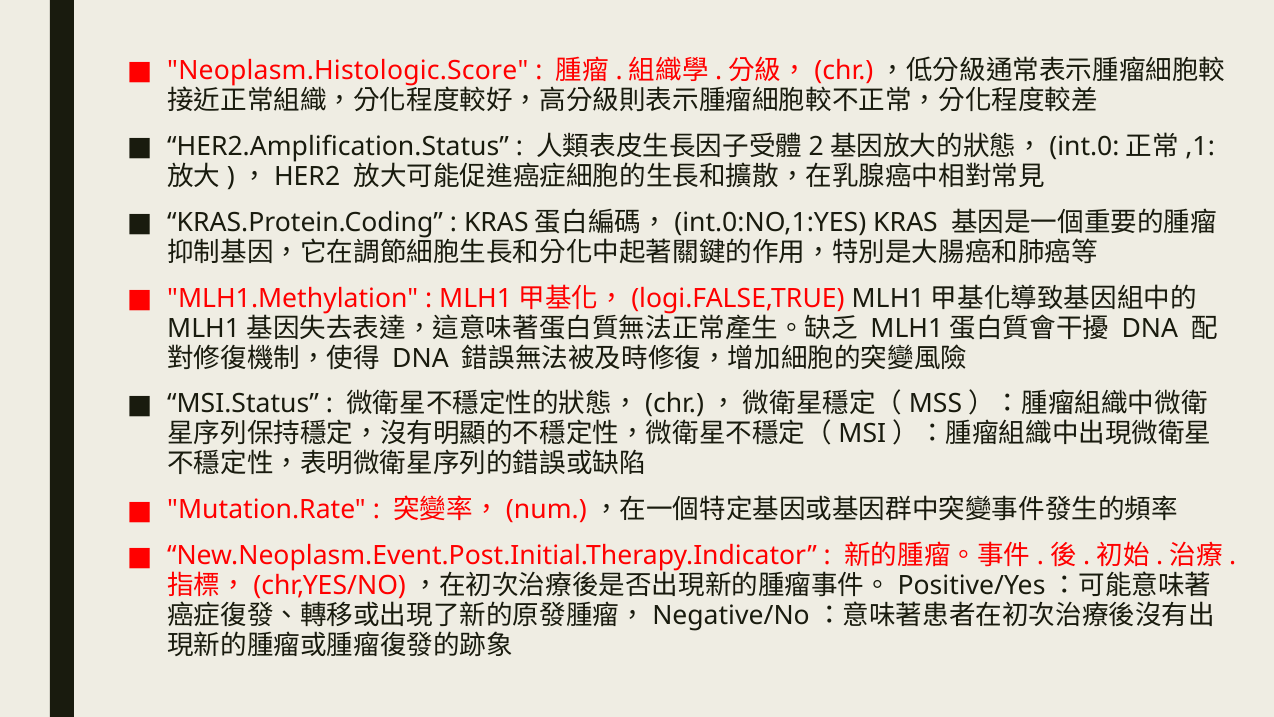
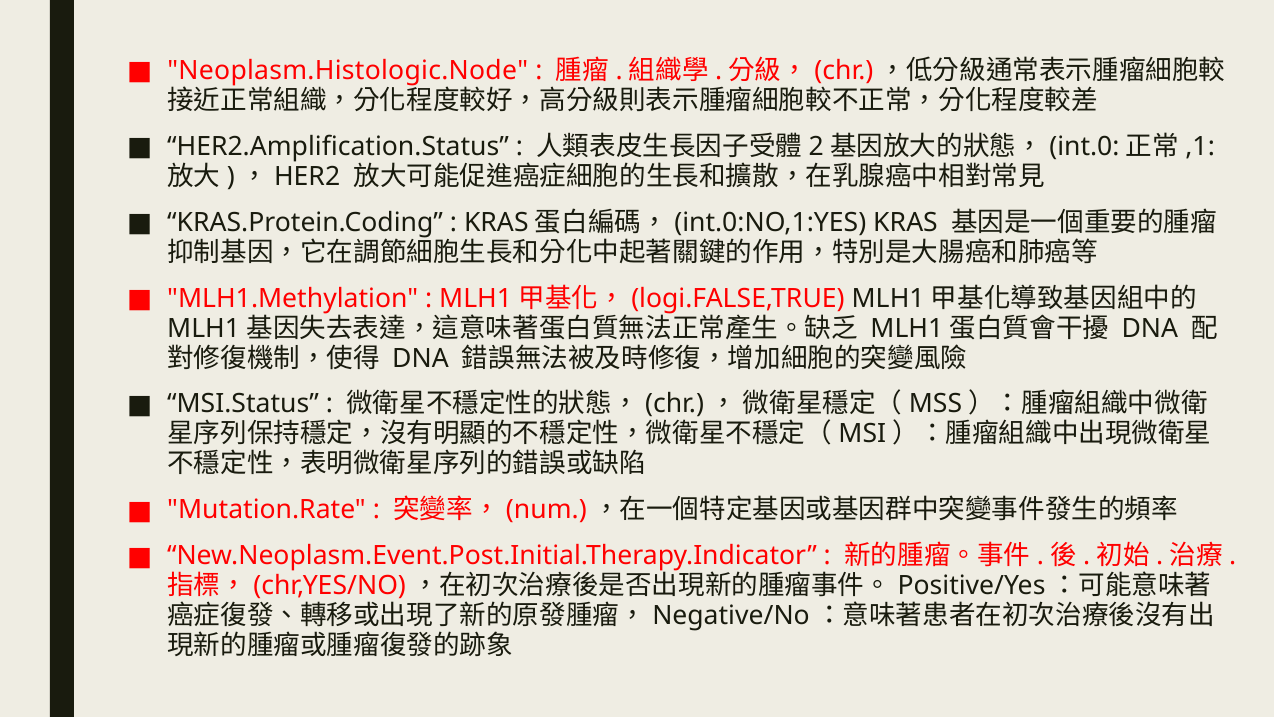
Neoplasm.Histologic.Score: Neoplasm.Histologic.Score -> Neoplasm.Histologic.Node
